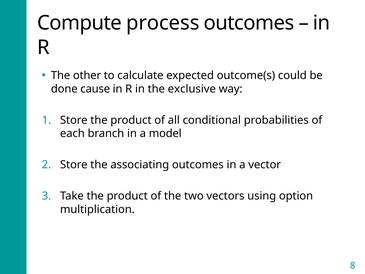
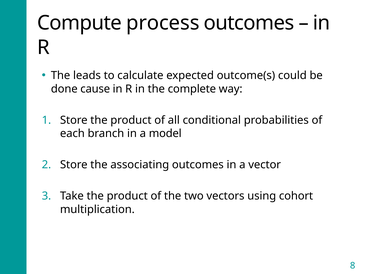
other: other -> leads
exclusive: exclusive -> complete
option: option -> cohort
